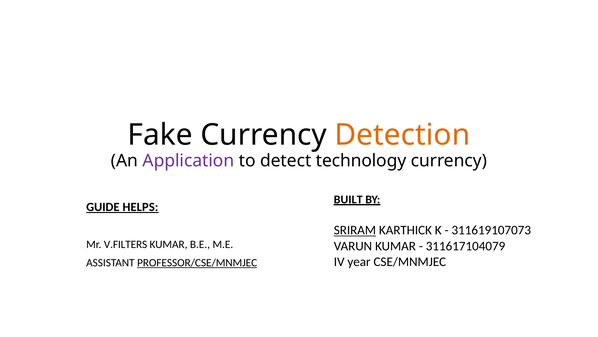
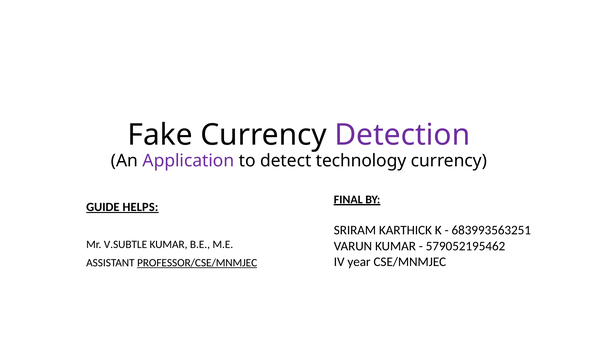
Detection colour: orange -> purple
BUILT: BUILT -> FINAL
SRIRAM underline: present -> none
311619107073: 311619107073 -> 683993563251
V.FILTERS: V.FILTERS -> V.SUBTLE
311617104079: 311617104079 -> 579052195462
